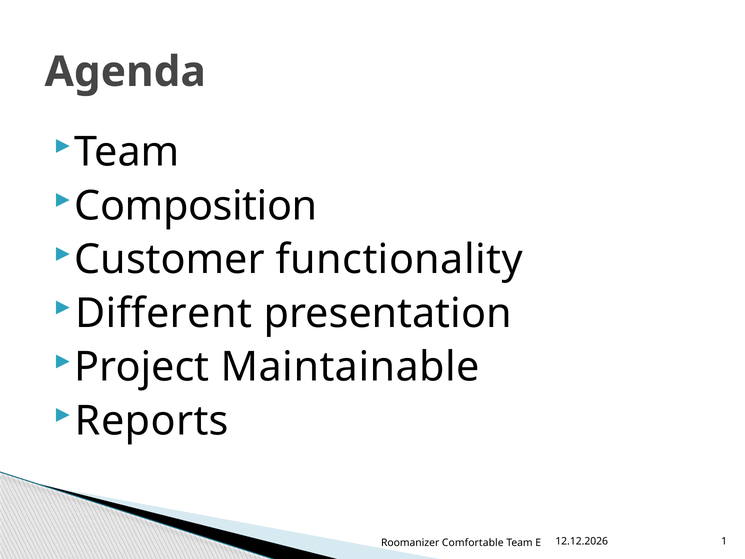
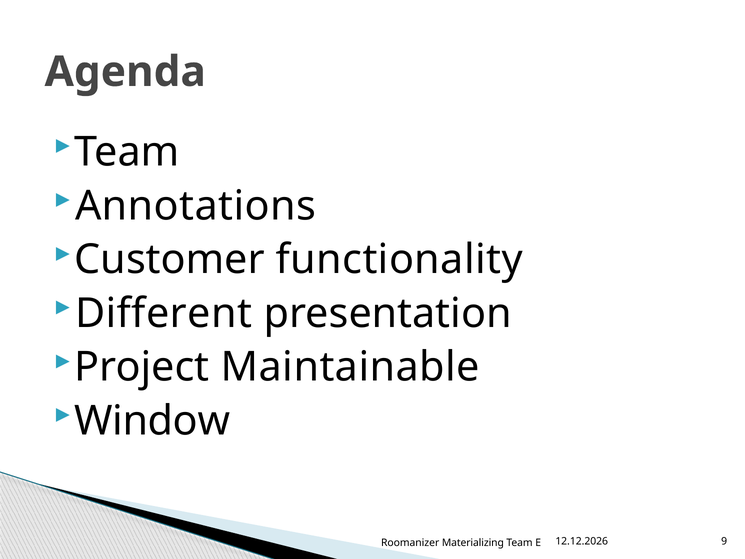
Composition: Composition -> Annotations
Reports: Reports -> Window
1: 1 -> 9
Comfortable: Comfortable -> Materializing
